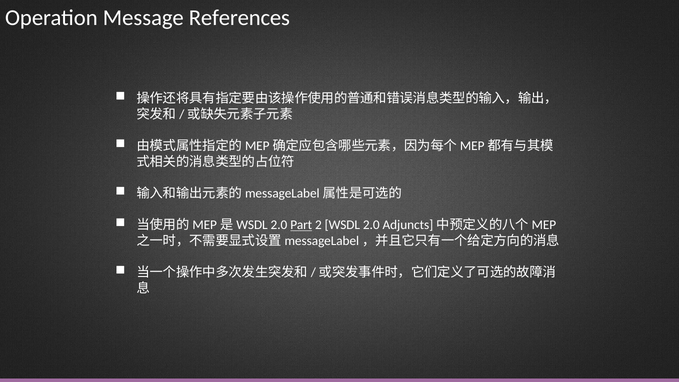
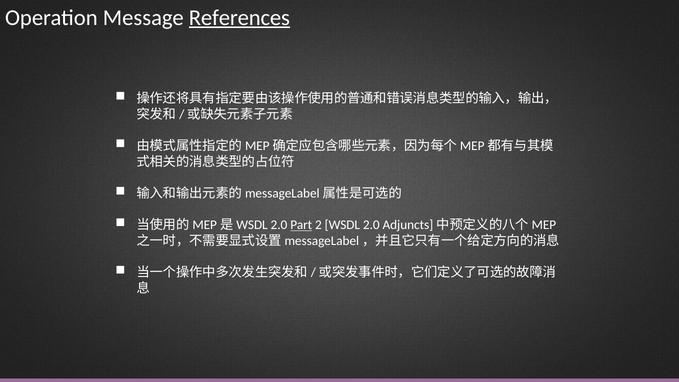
References underline: none -> present
